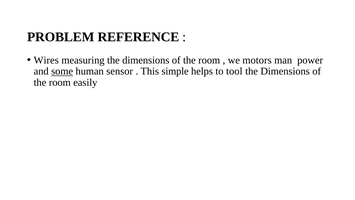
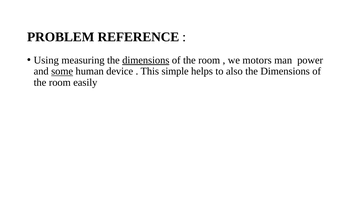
Wires: Wires -> Using
dimensions at (146, 60) underline: none -> present
sensor: sensor -> device
tool: tool -> also
